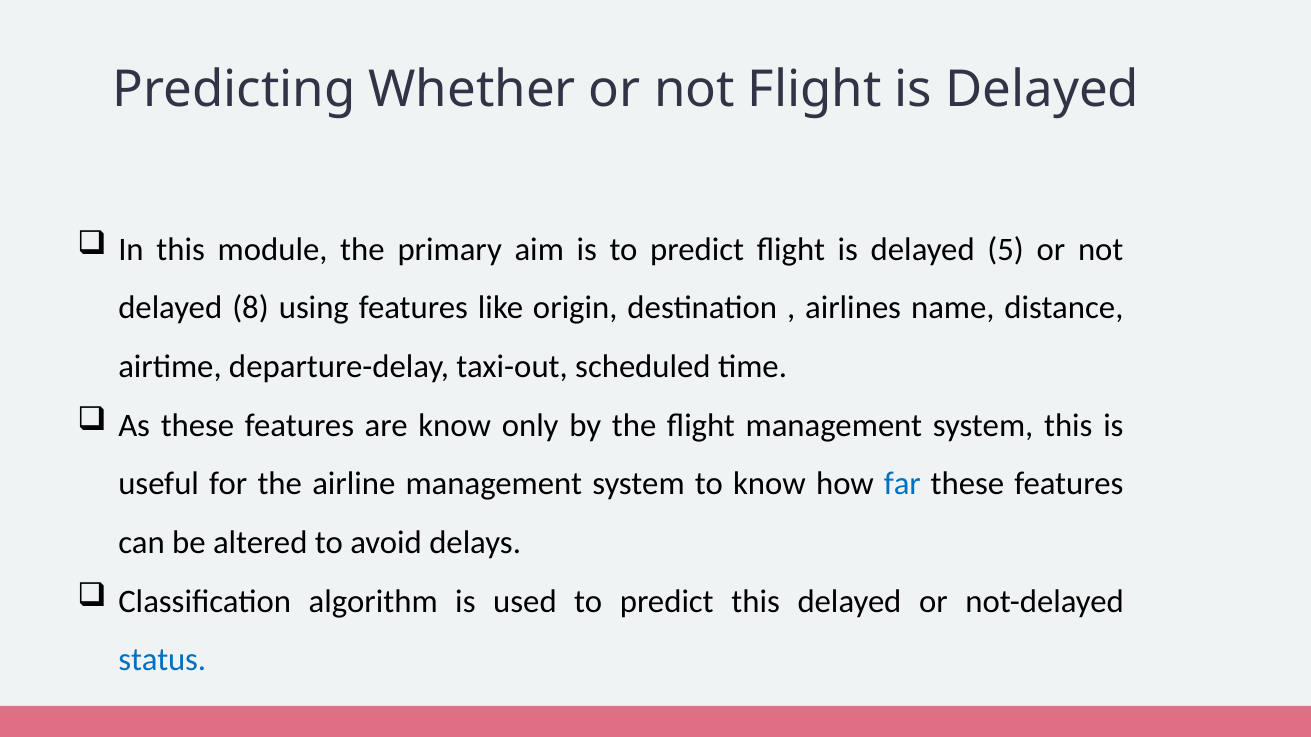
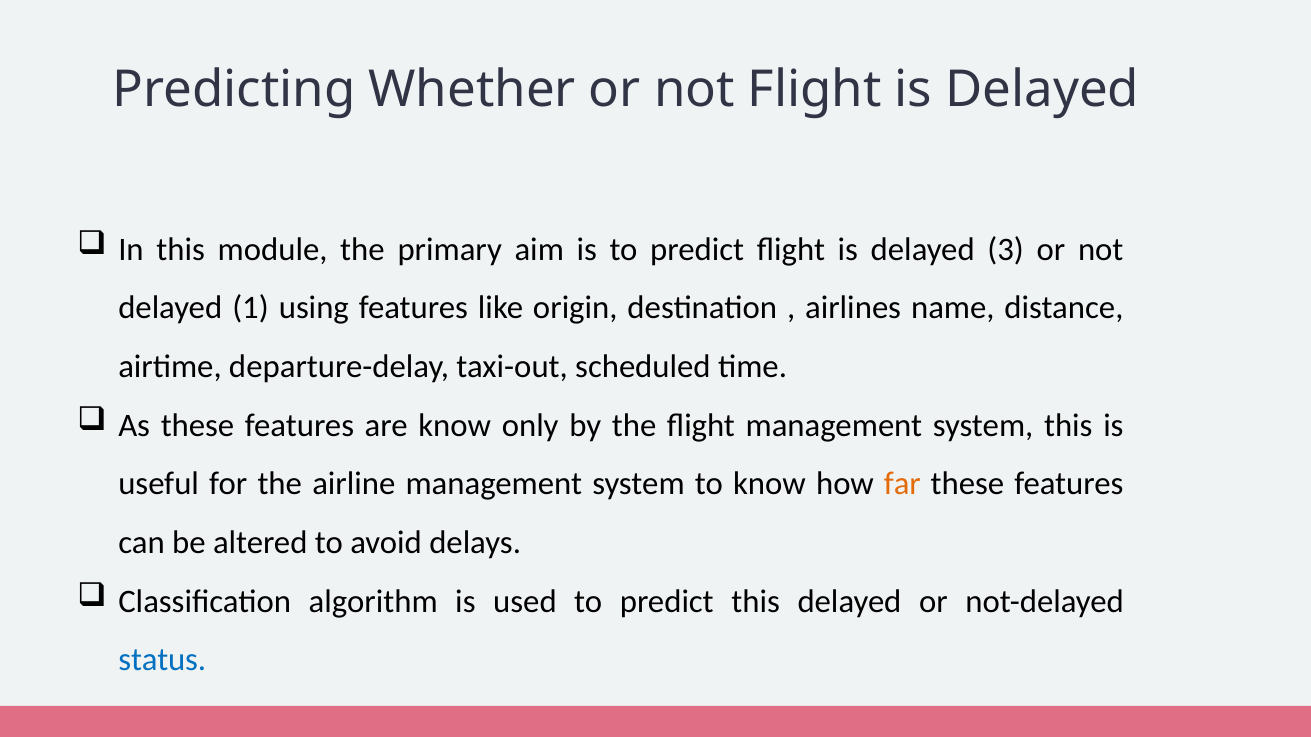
5: 5 -> 3
8: 8 -> 1
far colour: blue -> orange
